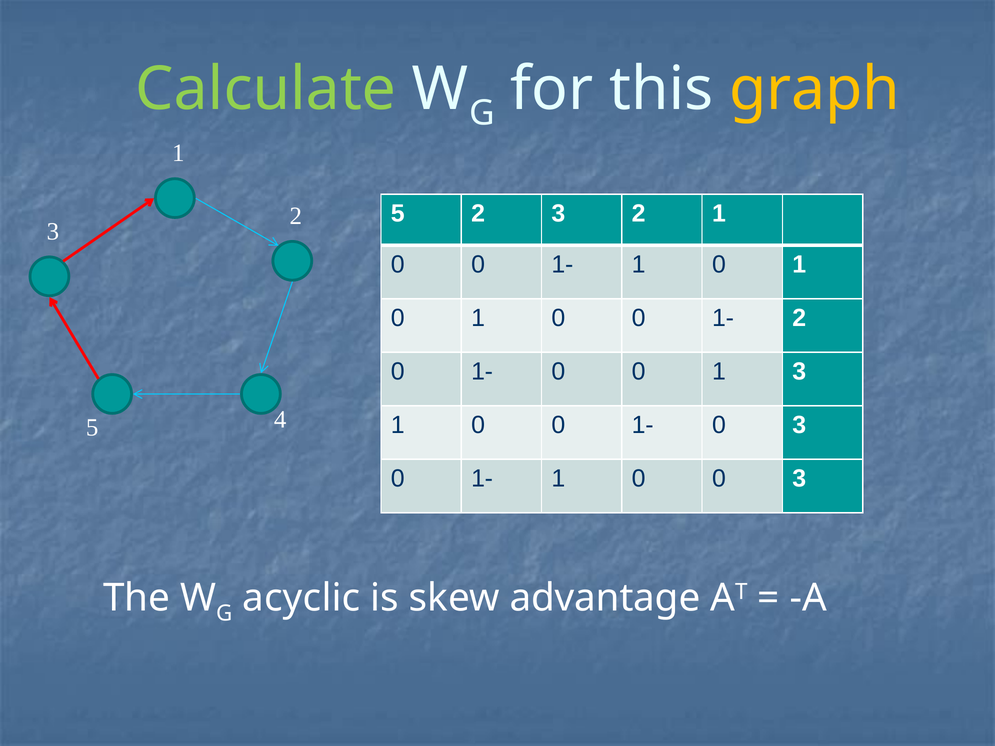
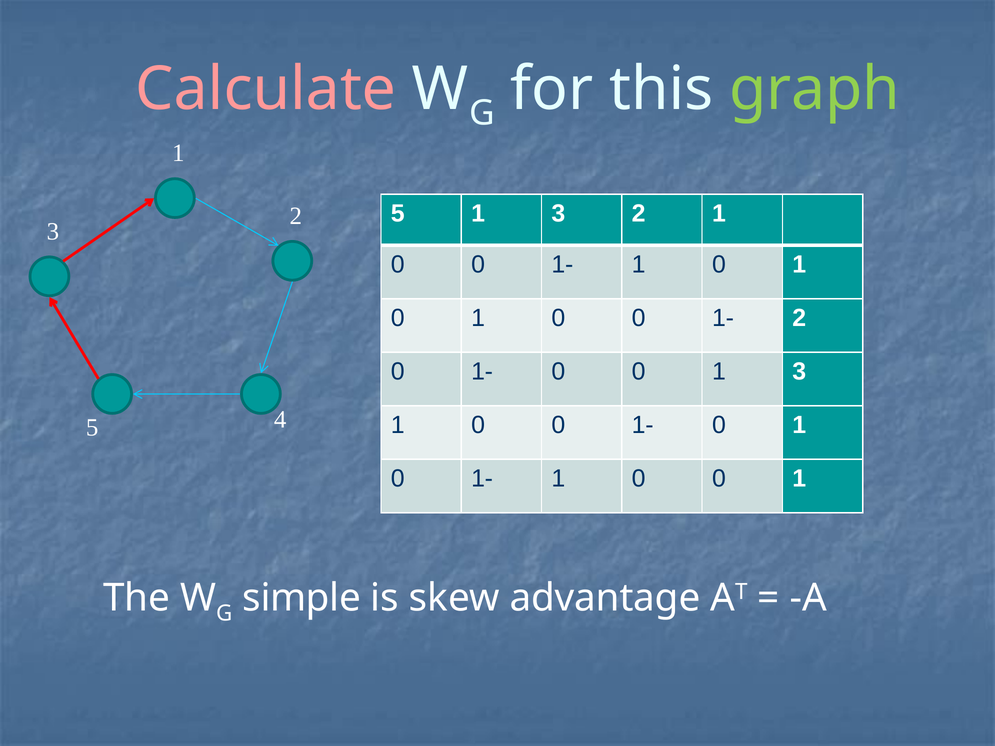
Calculate colour: light green -> pink
graph colour: yellow -> light green
5 2: 2 -> 1
3 at (799, 425): 3 -> 1
3 at (799, 479): 3 -> 1
acyclic: acyclic -> simple
